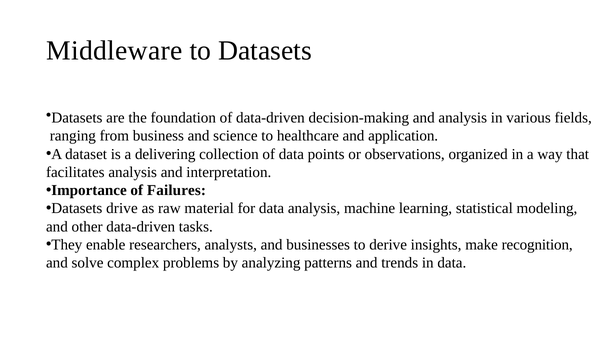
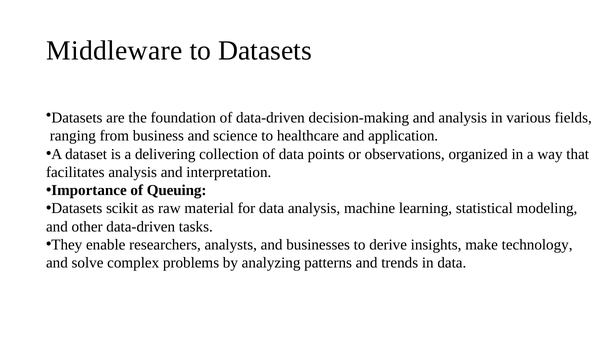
Failures: Failures -> Queuing
drive: drive -> scikit
recognition: recognition -> technology
